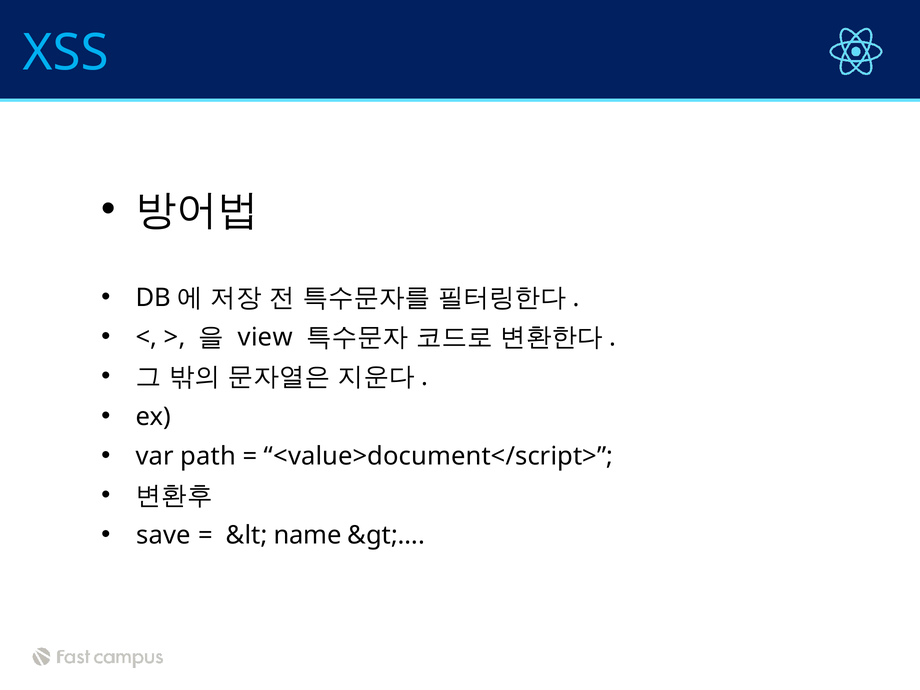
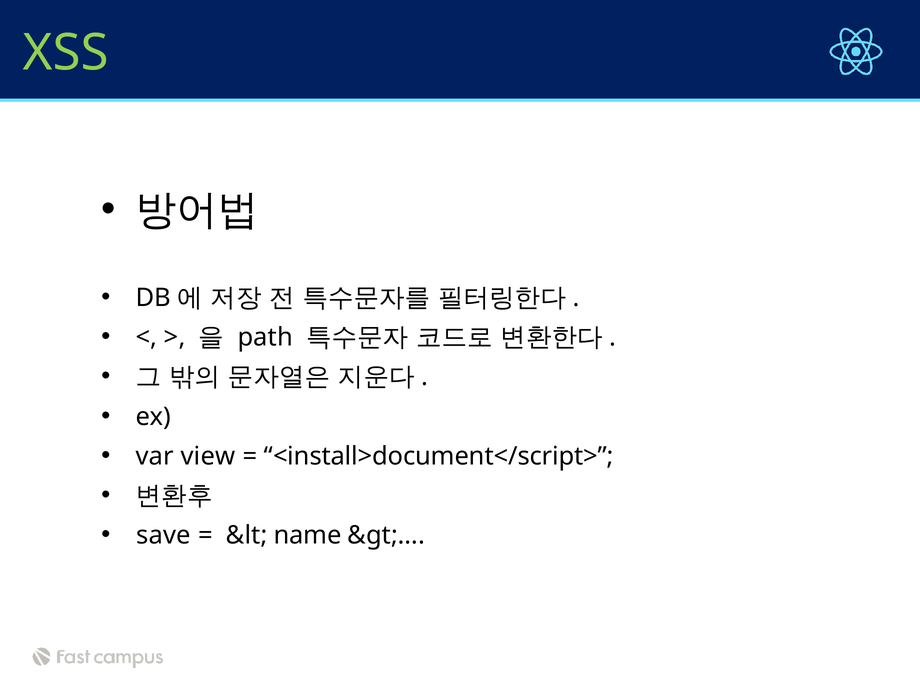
XSS colour: light blue -> light green
view: view -> path
path: path -> view
<value>document</script>: <value>document</script> -> <install>document</script>
